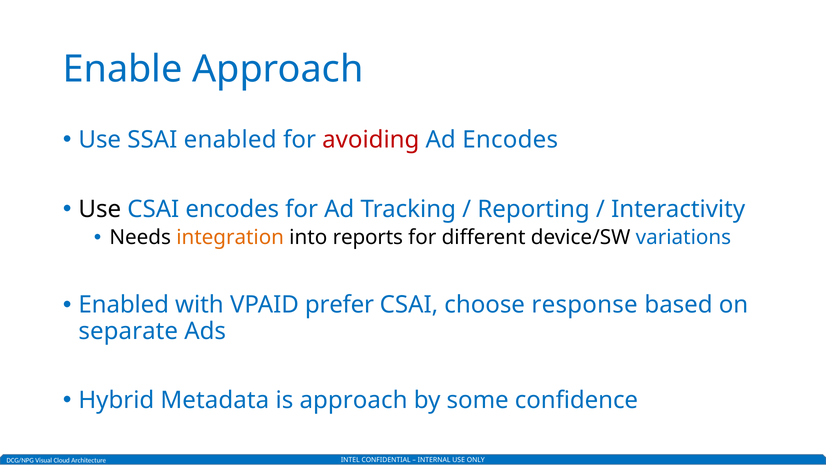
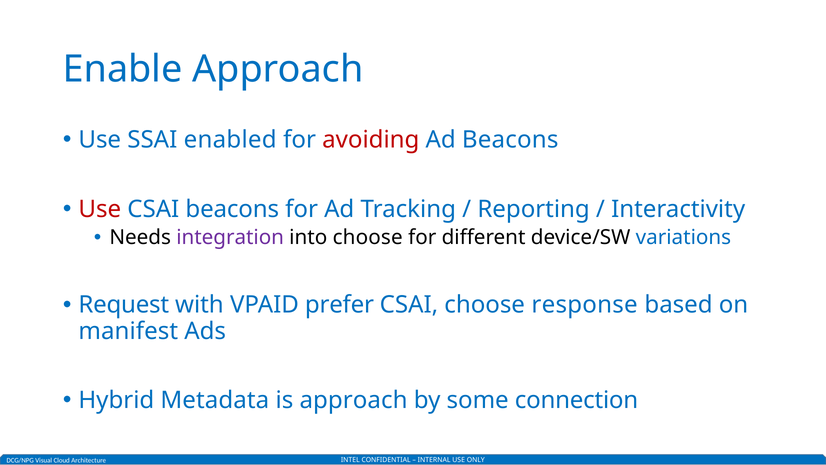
Ad Encodes: Encodes -> Beacons
Use at (100, 209) colour: black -> red
CSAI encodes: encodes -> beacons
integration colour: orange -> purple
into reports: reports -> choose
Enabled at (124, 305): Enabled -> Request
separate: separate -> manifest
confidence: confidence -> connection
